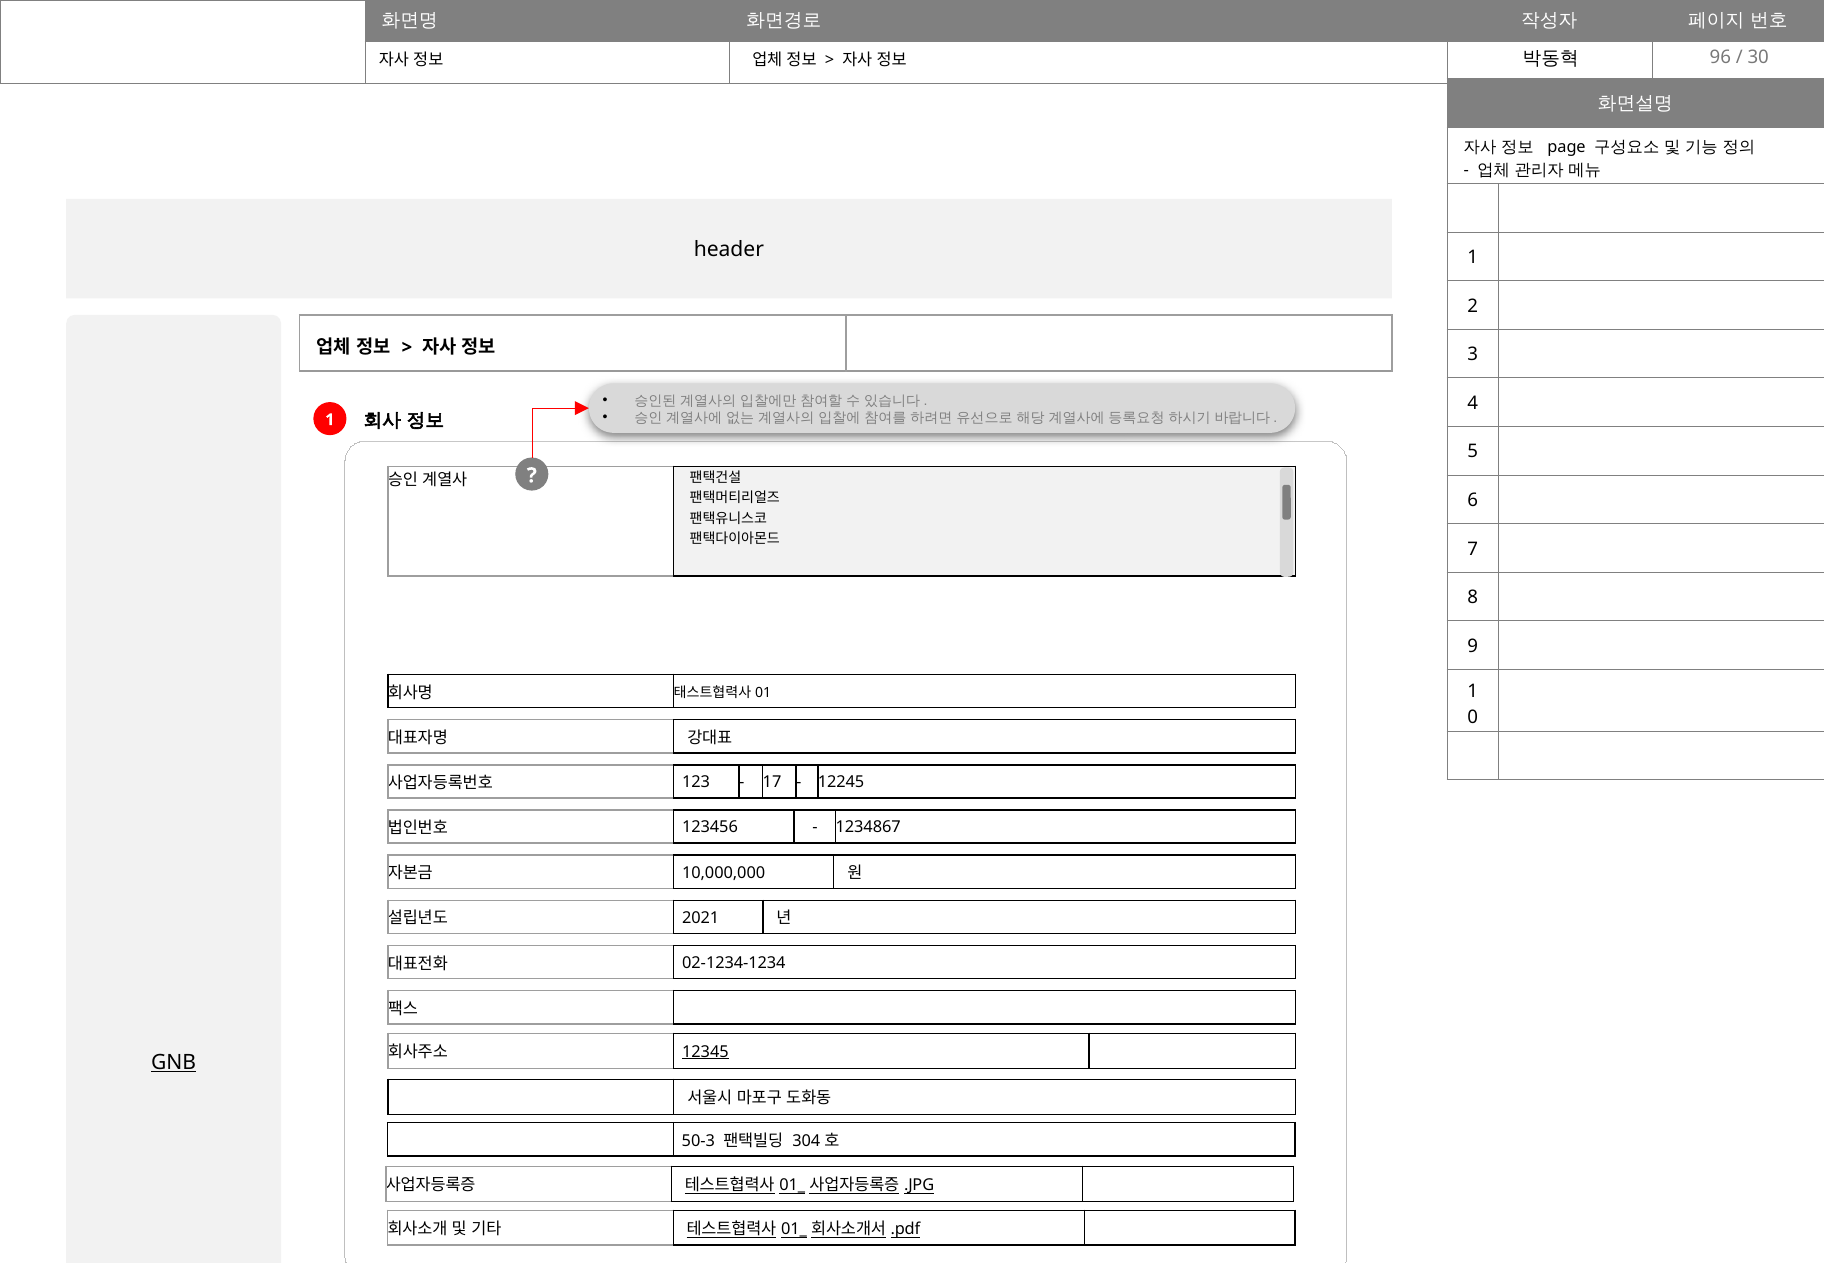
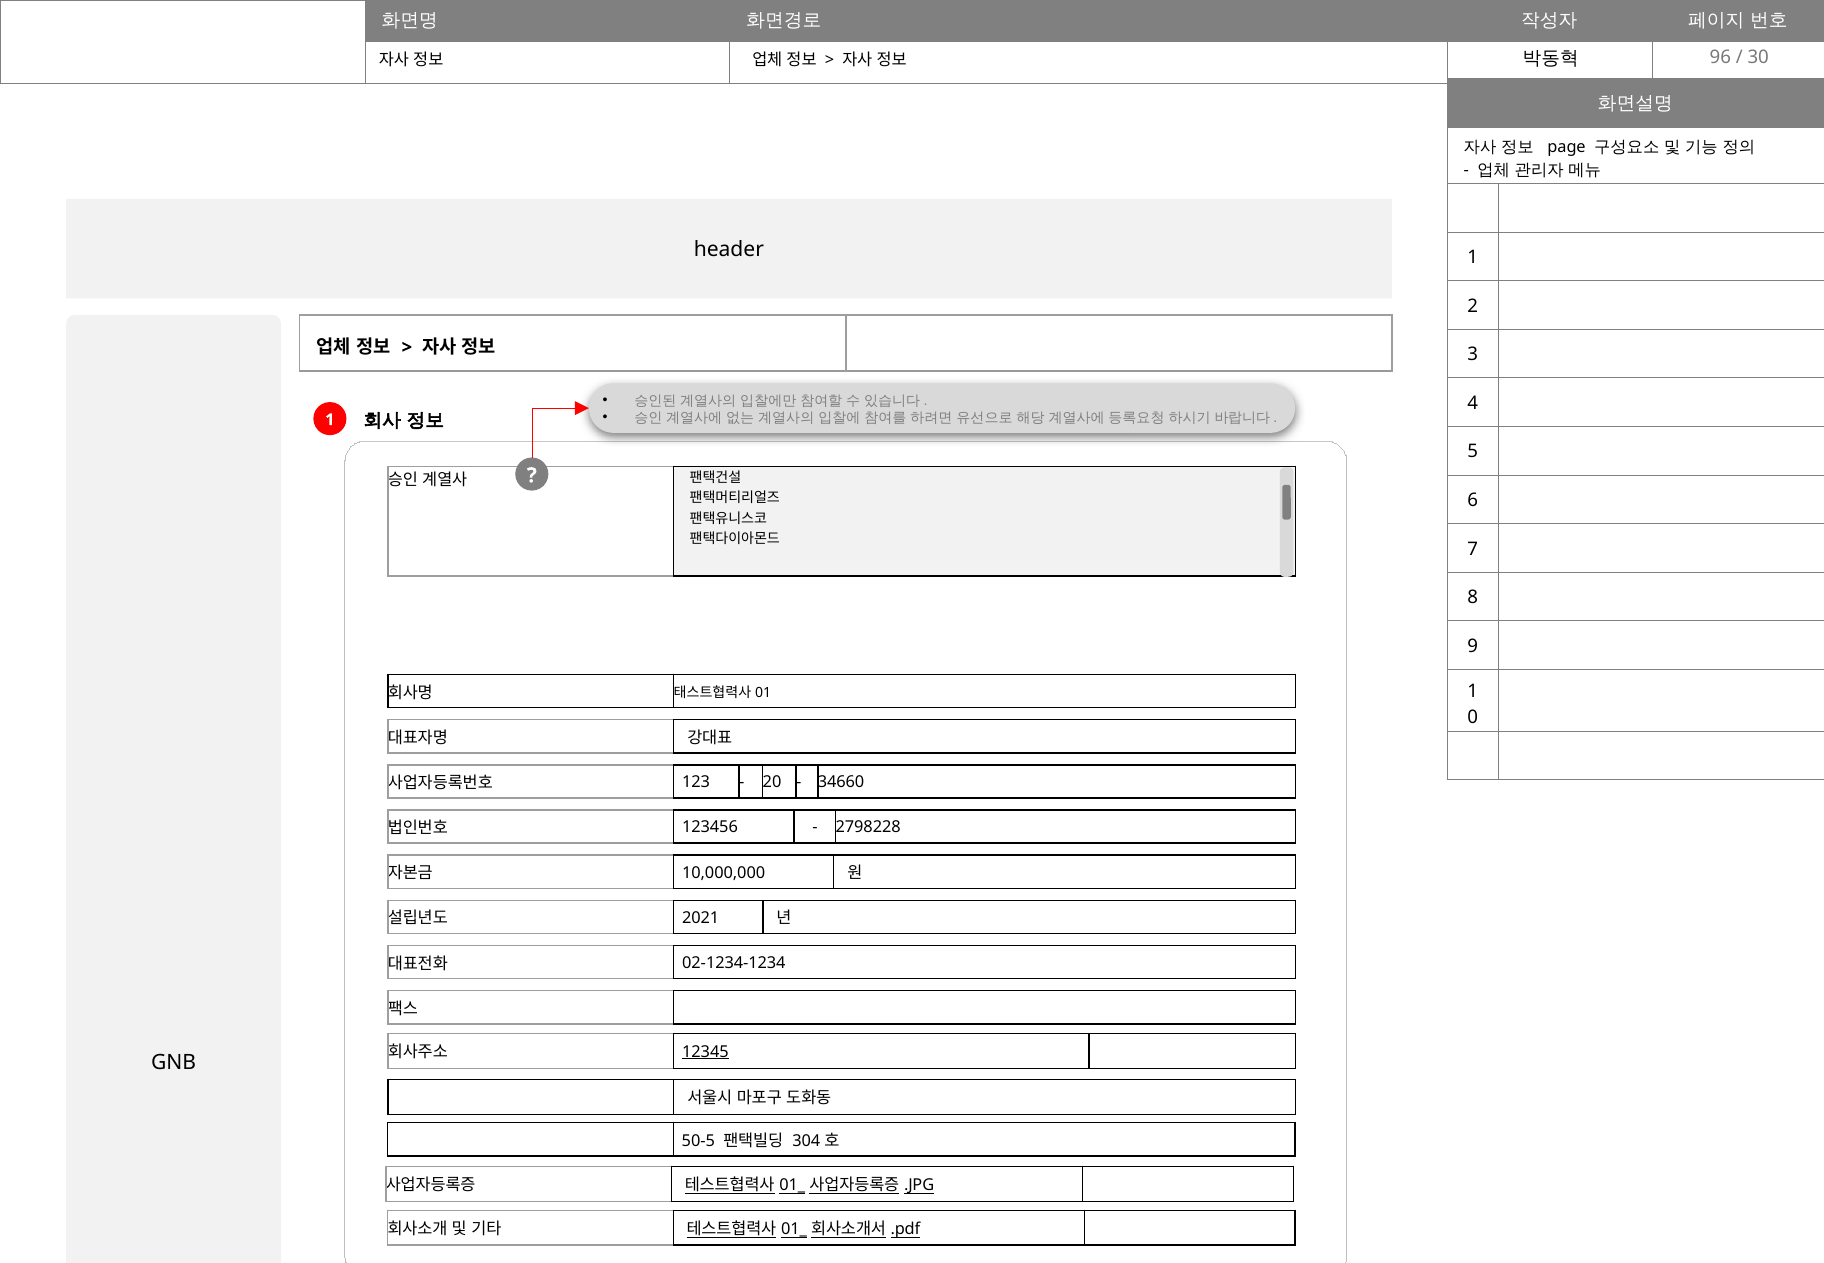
17: 17 -> 20
12245: 12245 -> 34660
1234867: 1234867 -> 2798228
GNB underline: present -> none
50-3: 50-3 -> 50-5
